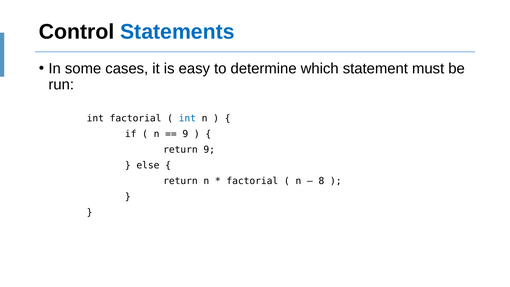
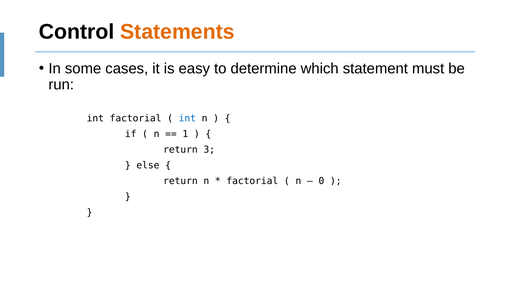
Statements colour: blue -> orange
9 at (185, 134): 9 -> 1
return 9: 9 -> 3
8: 8 -> 0
